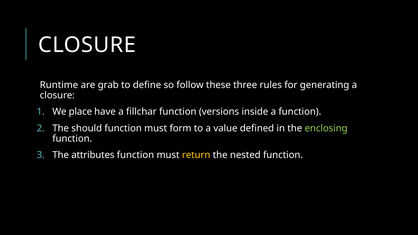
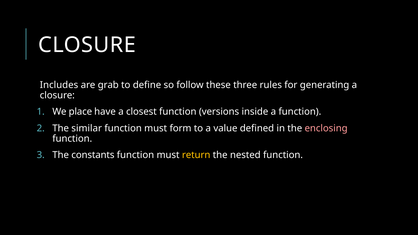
Runtime: Runtime -> Includes
fillchar: fillchar -> closest
should: should -> similar
enclosing colour: light green -> pink
attributes: attributes -> constants
